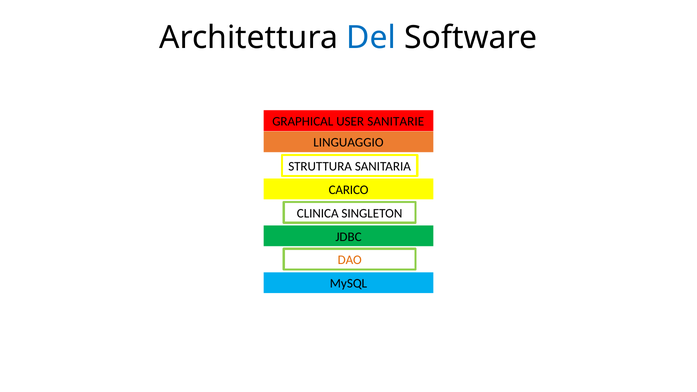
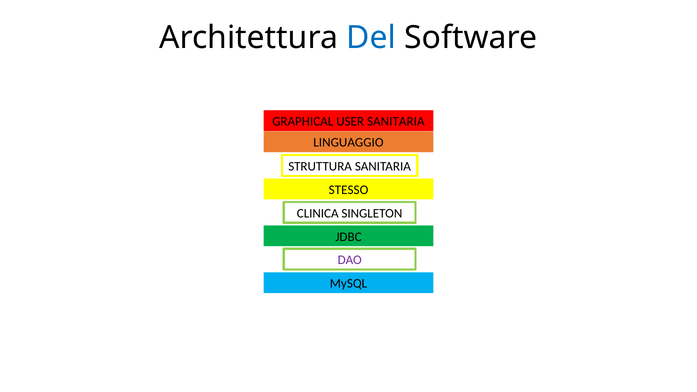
USER SANITARIE: SANITARIE -> SANITARIA
CARICO: CARICO -> STESSO
DAO colour: orange -> purple
